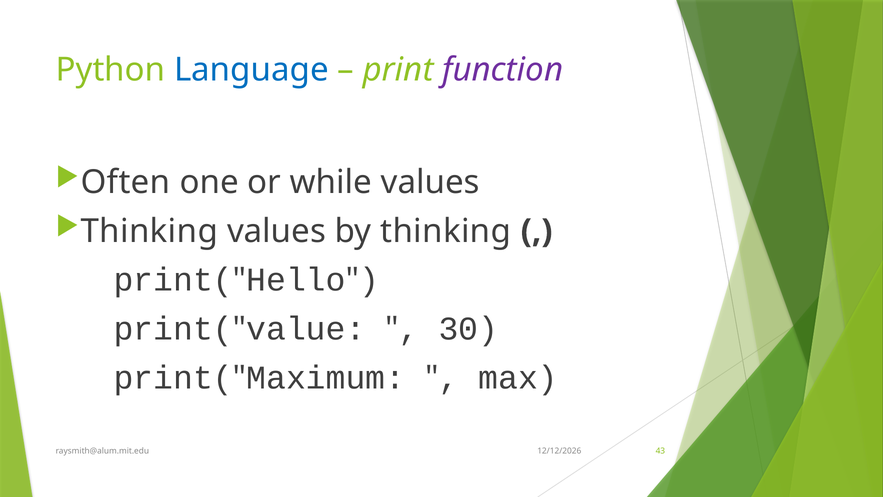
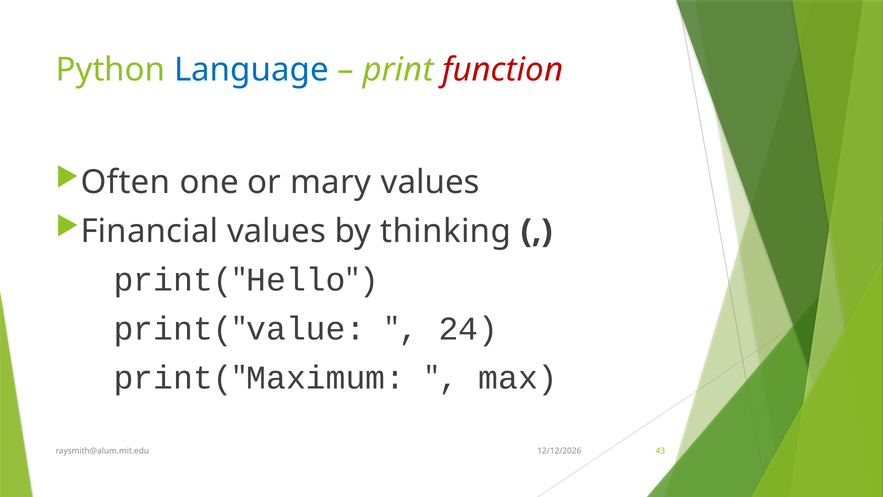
function colour: purple -> red
while: while -> mary
Thinking at (149, 231): Thinking -> Financial
30: 30 -> 24
